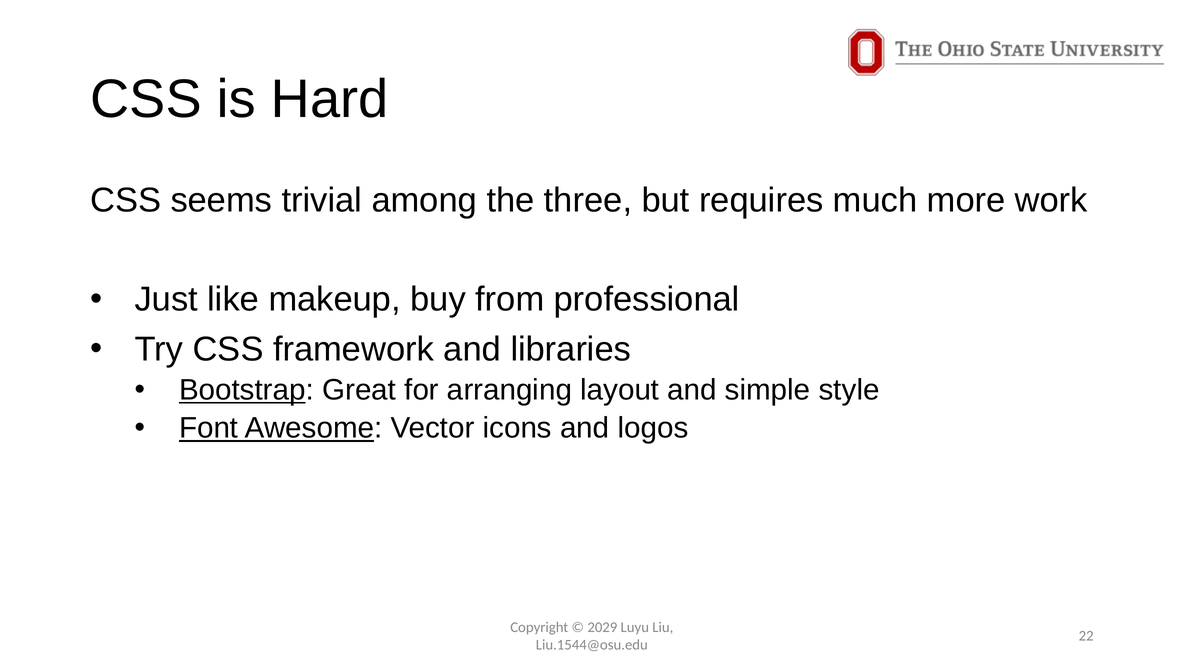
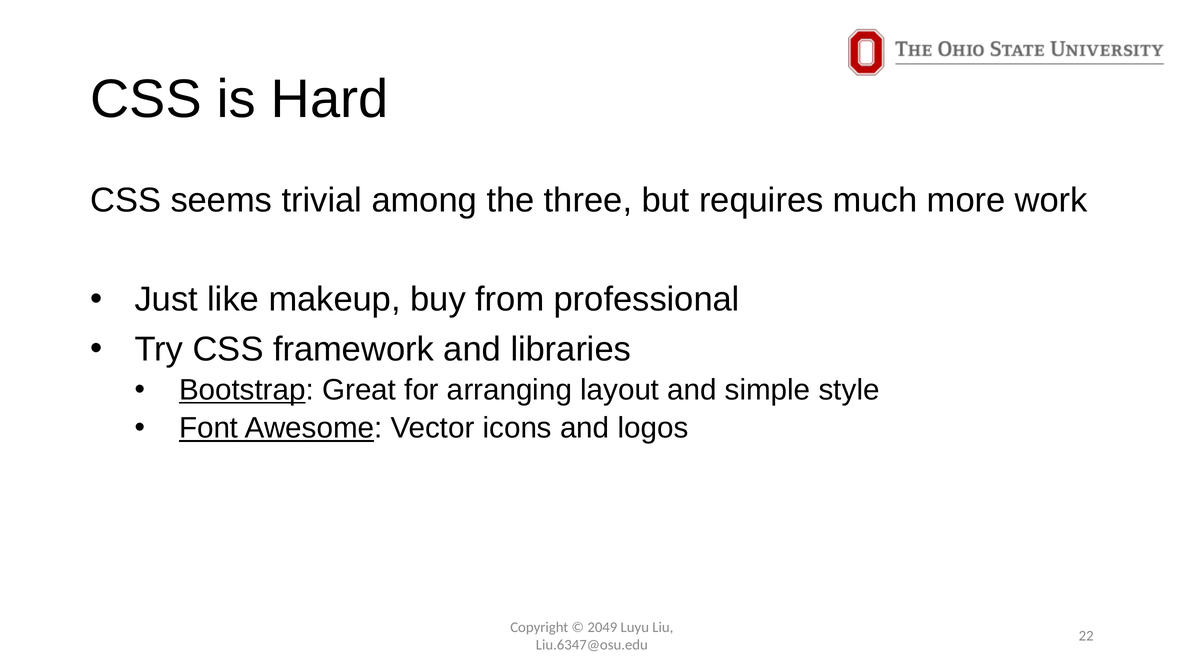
2029: 2029 -> 2049
Liu.1544@osu.edu: Liu.1544@osu.edu -> Liu.6347@osu.edu
